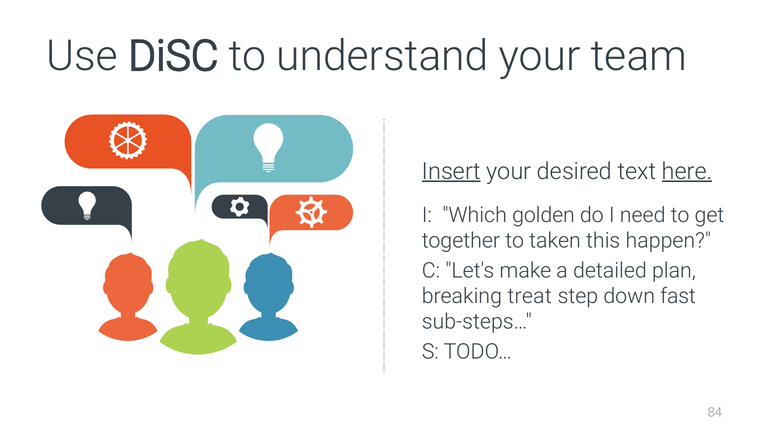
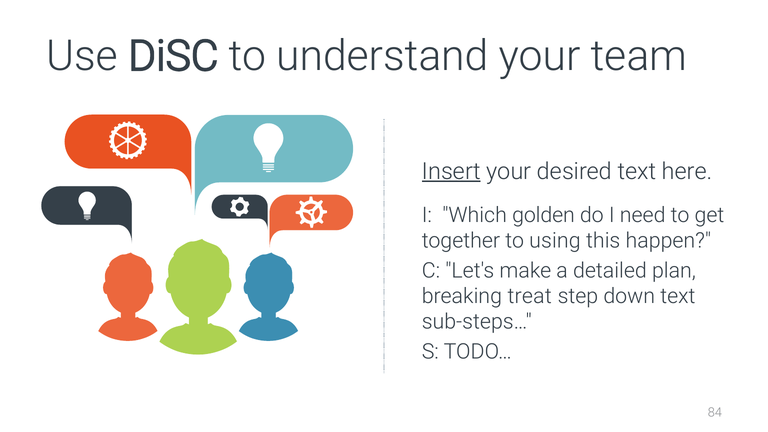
here underline: present -> none
taken: taken -> using
down fast: fast -> text
